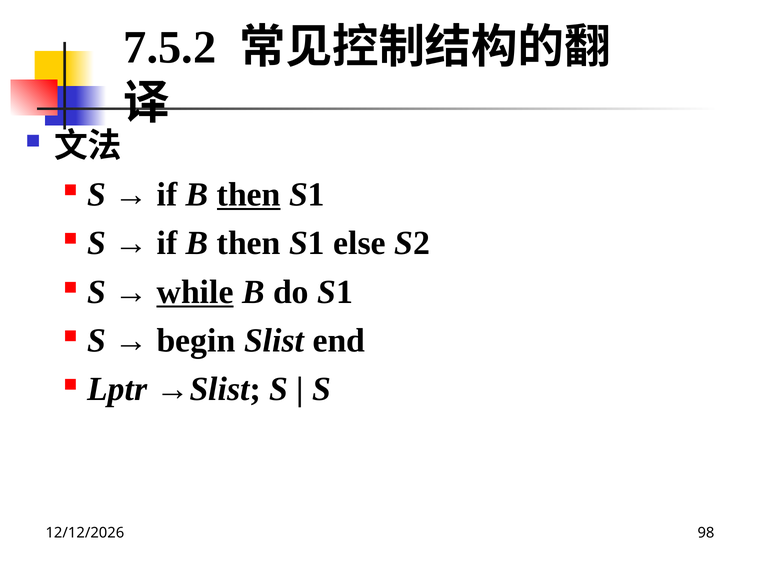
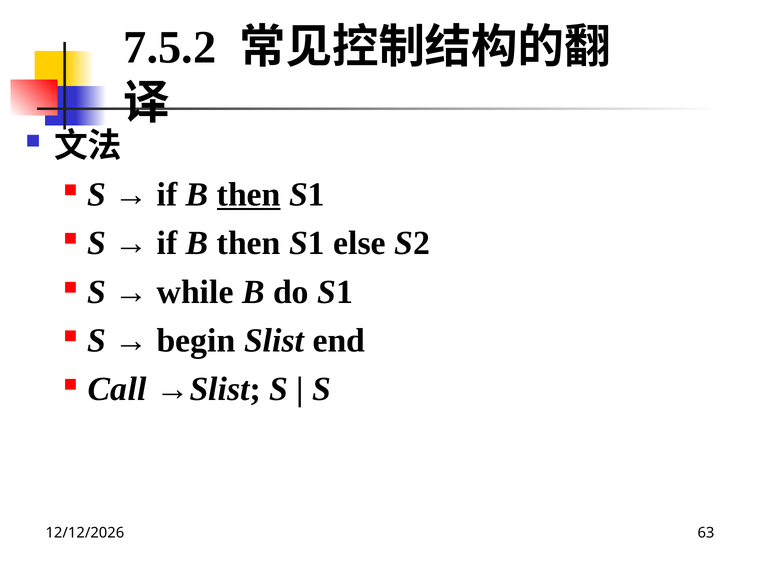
while underline: present -> none
Lptr: Lptr -> Call
98: 98 -> 63
